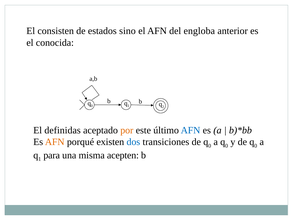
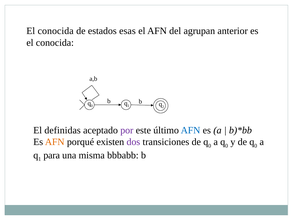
consisten at (56, 31): consisten -> conocida
sino: sino -> esas
engloba: engloba -> agrupan
por colour: orange -> purple
dos colour: blue -> purple
acepten: acepten -> bbbabb
